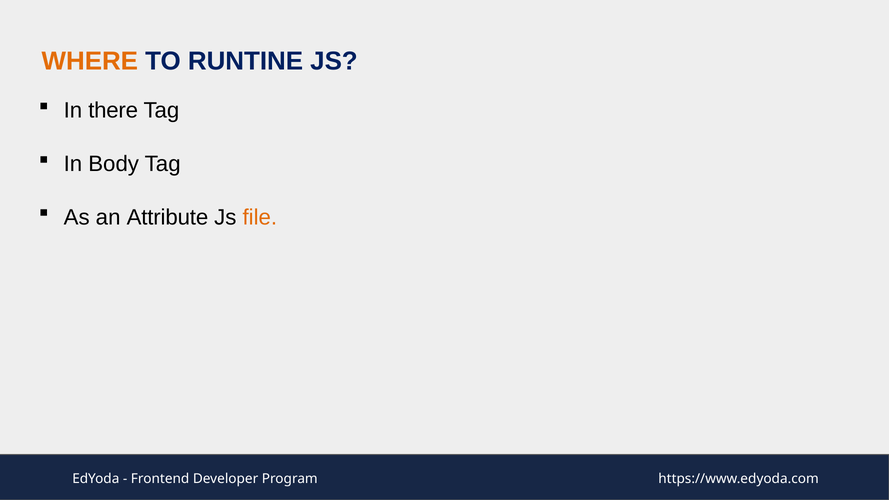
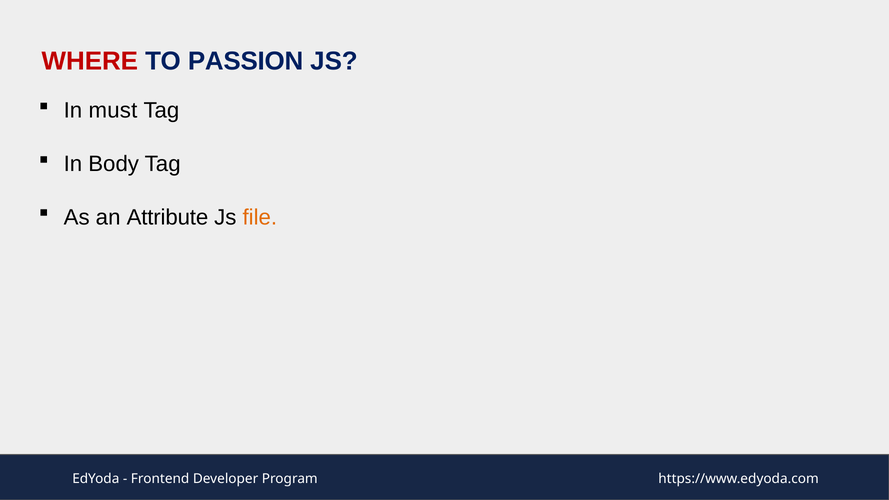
WHERE colour: orange -> red
RUNTINE: RUNTINE -> PASSION
there: there -> must
